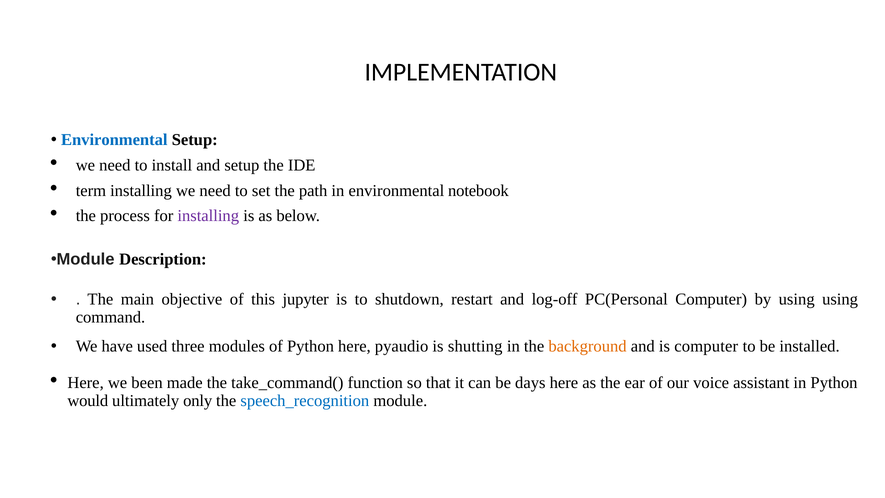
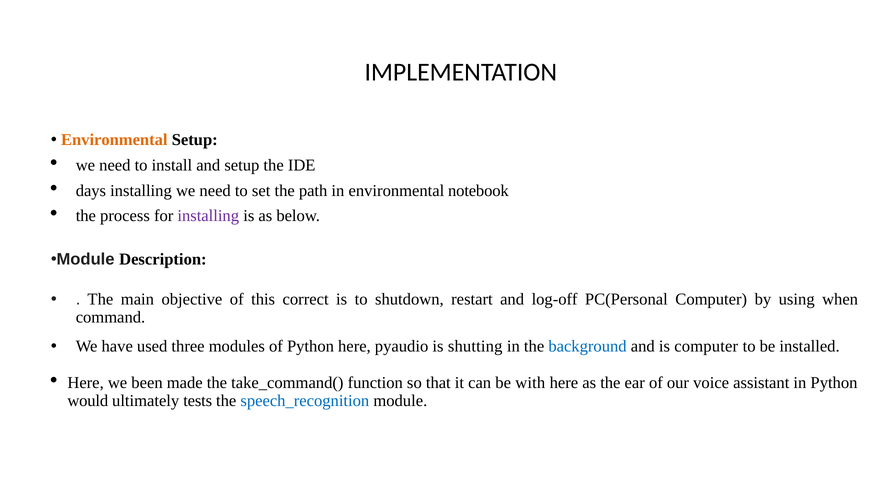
Environmental at (114, 140) colour: blue -> orange
term: term -> days
jupyter: jupyter -> correct
using using: using -> when
background colour: orange -> blue
days: days -> with
only: only -> tests
